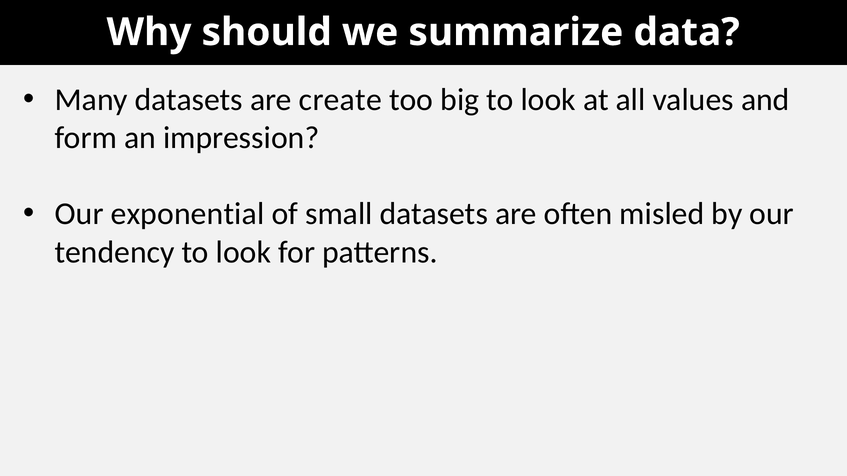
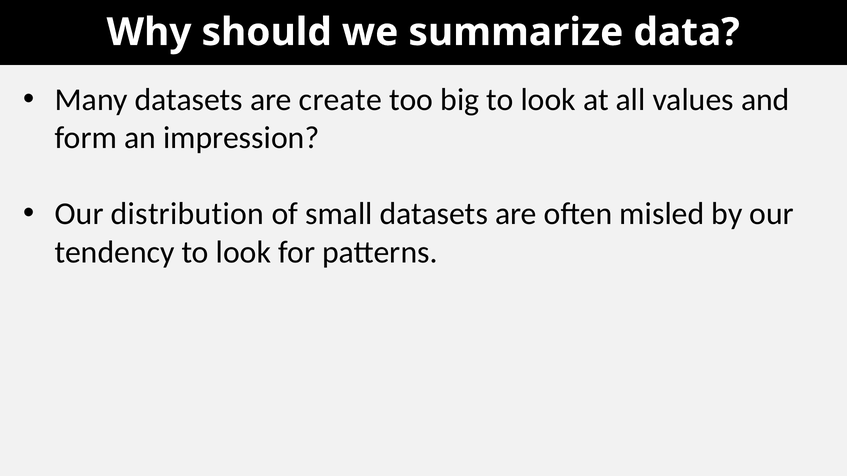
exponential: exponential -> distribution
